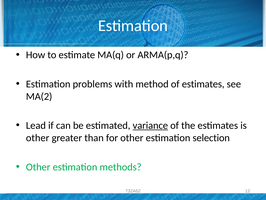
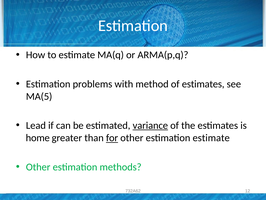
MA(2: MA(2 -> MA(5
other at (38, 138): other -> home
for underline: none -> present
estimation selection: selection -> estimate
